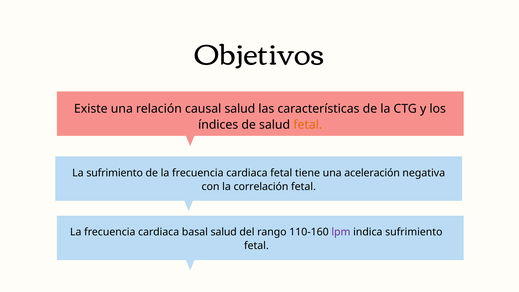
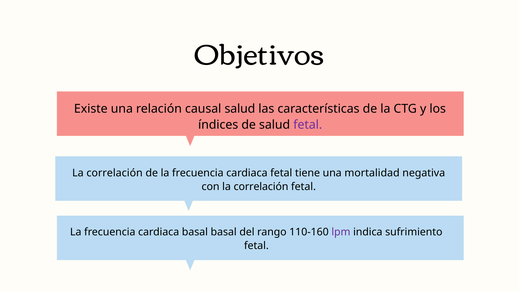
fetal at (308, 125) colour: orange -> purple
sufrimiento at (115, 173): sufrimiento -> correlación
aceleración: aceleración -> mortalidad
basal salud: salud -> basal
